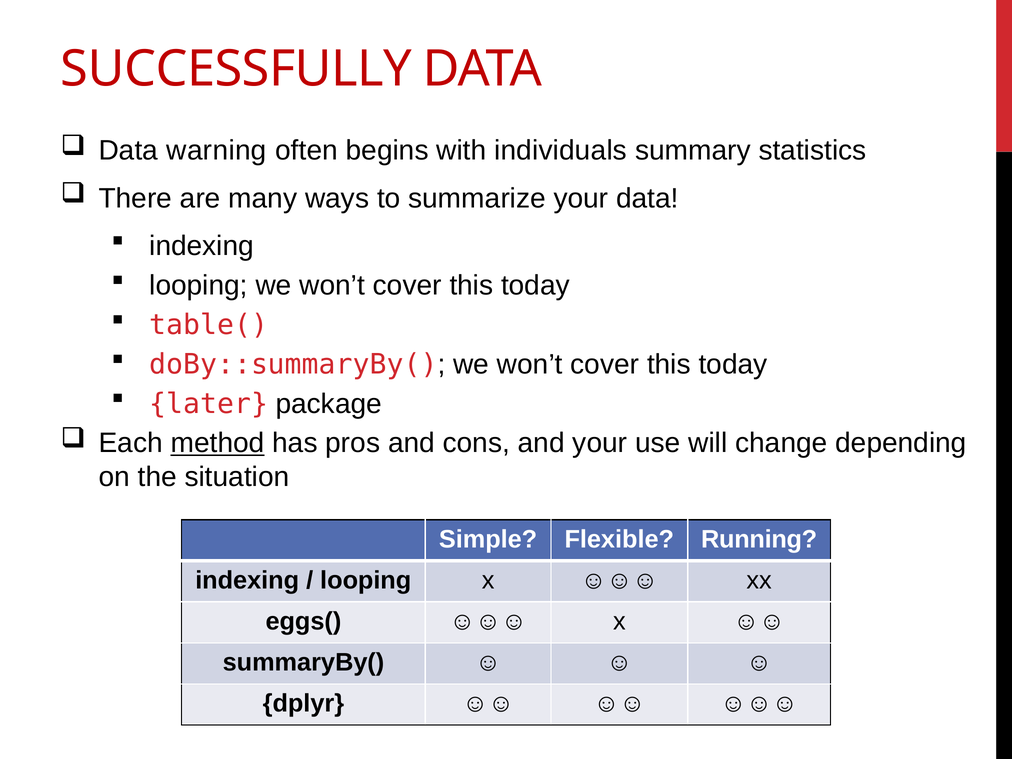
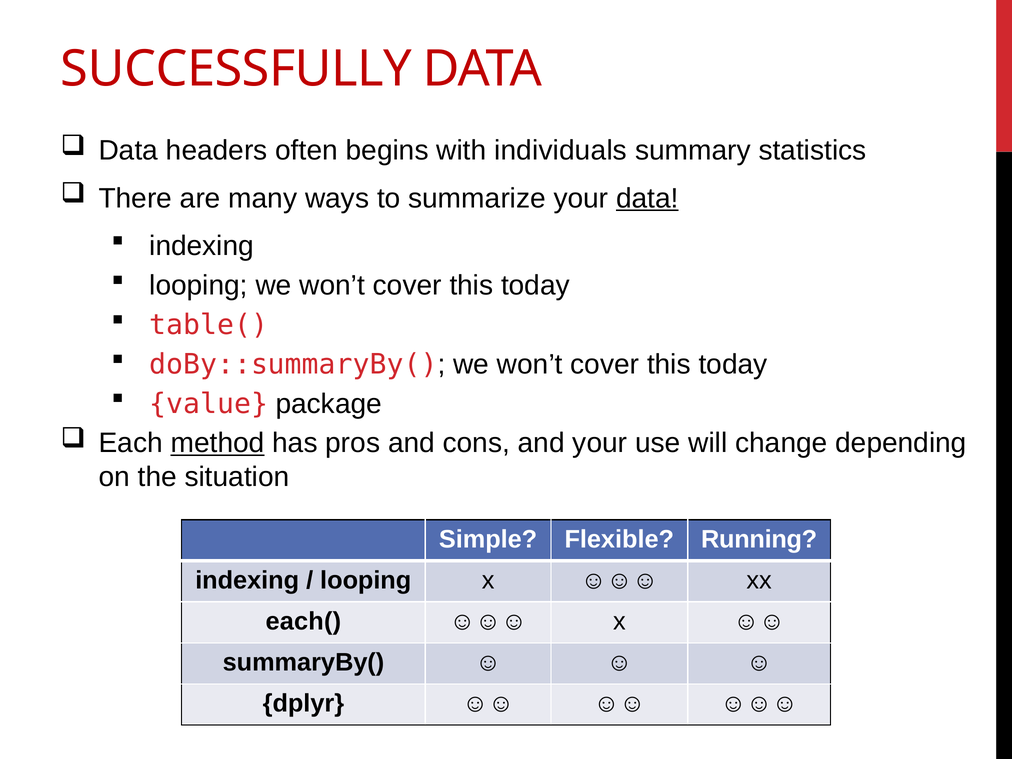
warning: warning -> headers
data at (647, 198) underline: none -> present
later: later -> value
eggs(: eggs( -> each(
